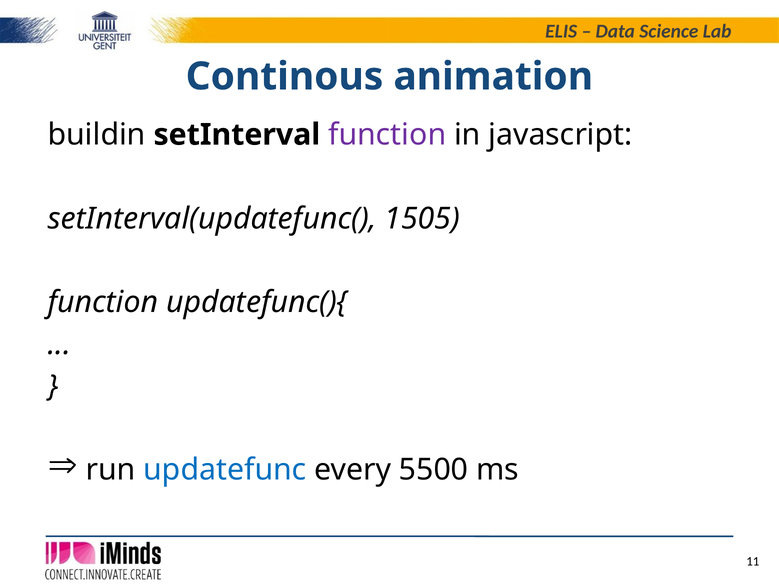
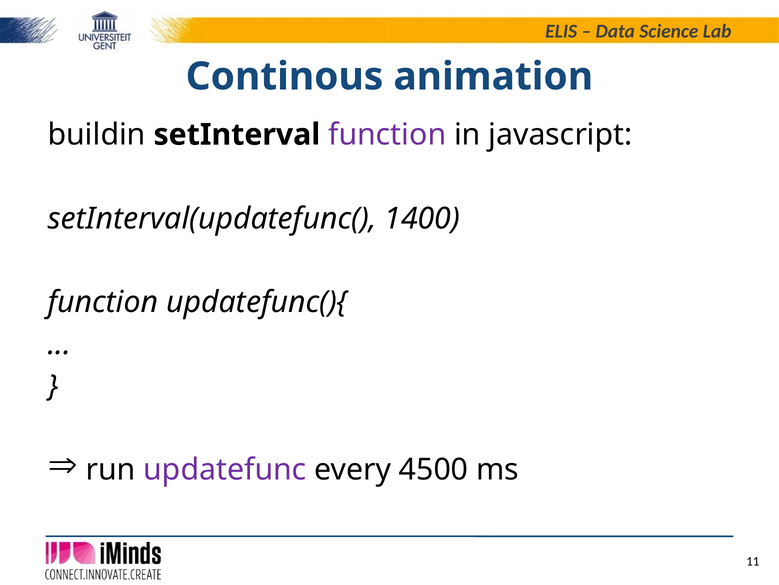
1505: 1505 -> 1400
updatefunc colour: blue -> purple
5500: 5500 -> 4500
